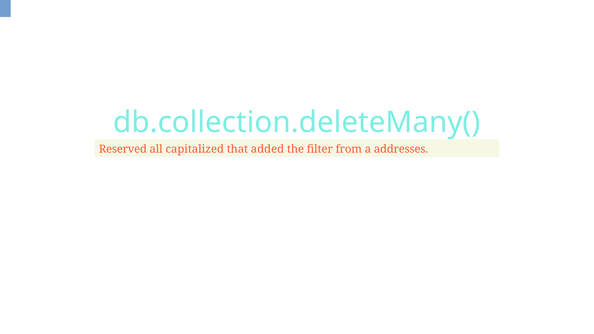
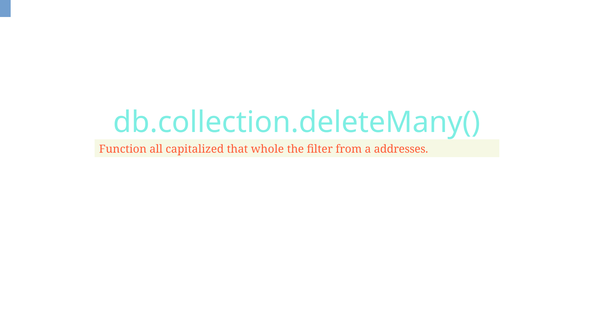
Reserved: Reserved -> Function
added: added -> whole
